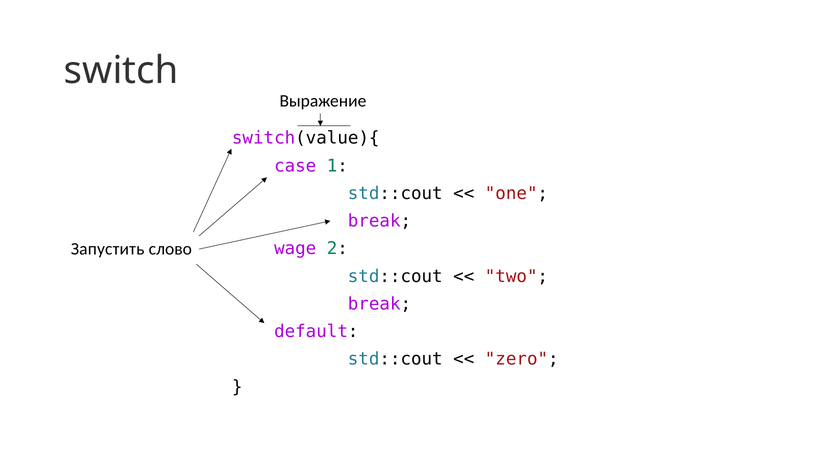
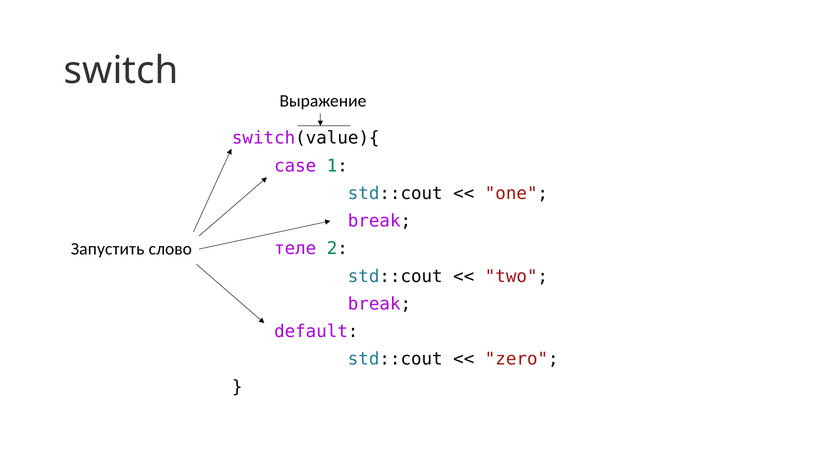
wage: wage -> теле
